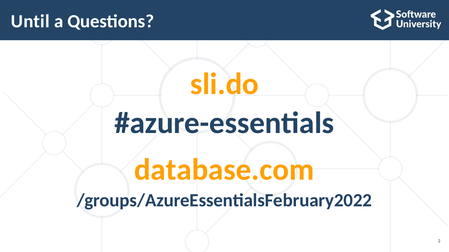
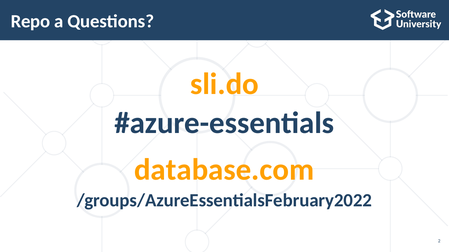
Until: Until -> Repo
